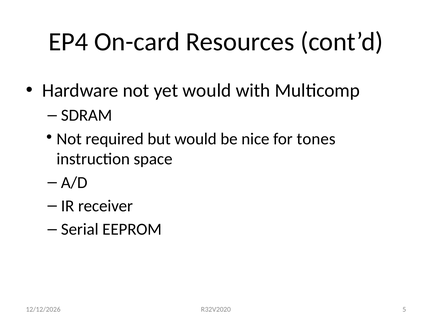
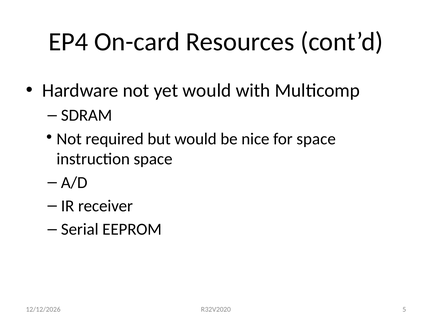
for tones: tones -> space
